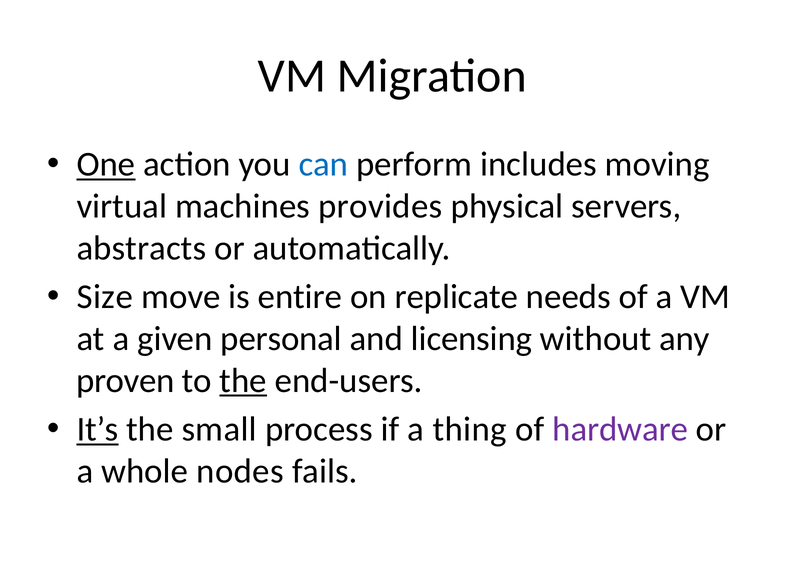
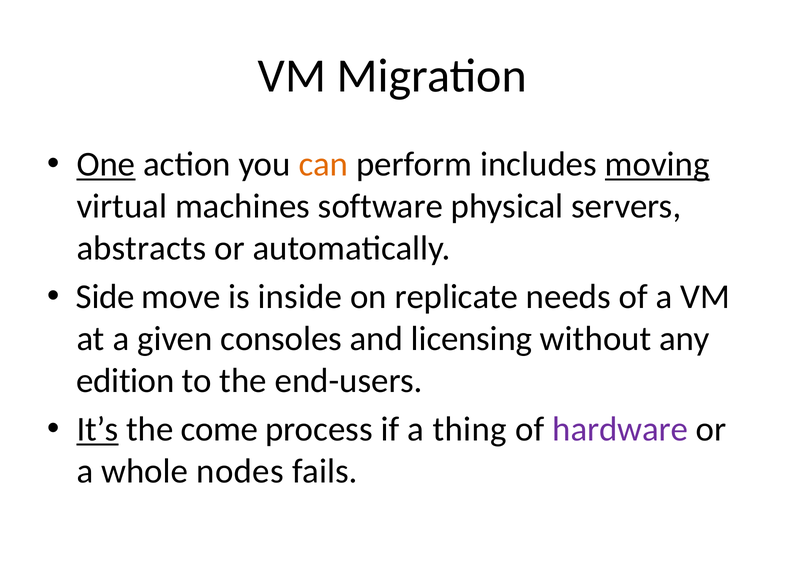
can colour: blue -> orange
moving underline: none -> present
provides: provides -> software
Size: Size -> Side
entire: entire -> inside
personal: personal -> consoles
proven: proven -> edition
the at (243, 381) underline: present -> none
small: small -> come
